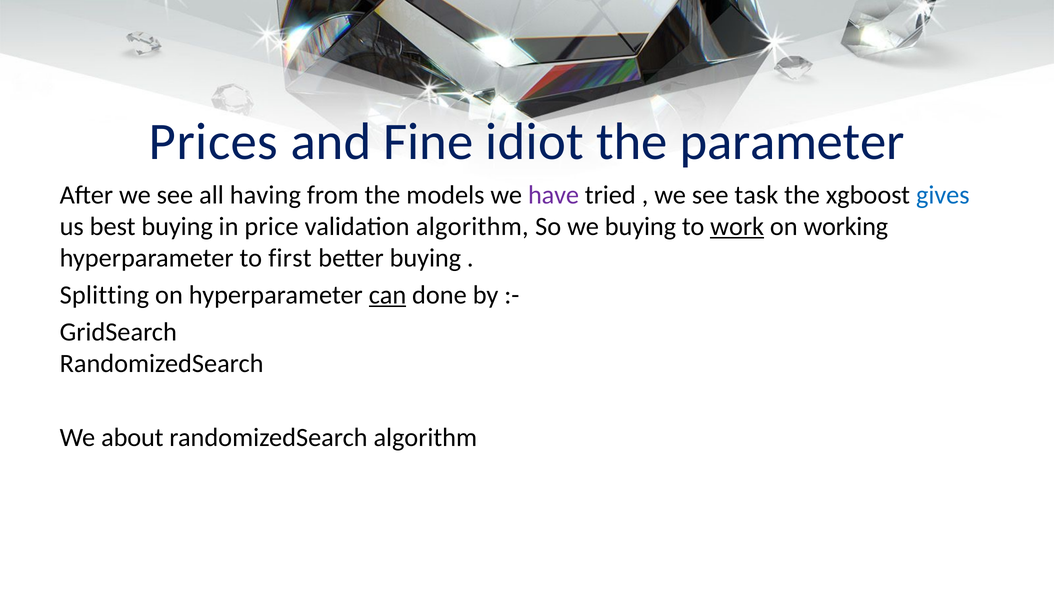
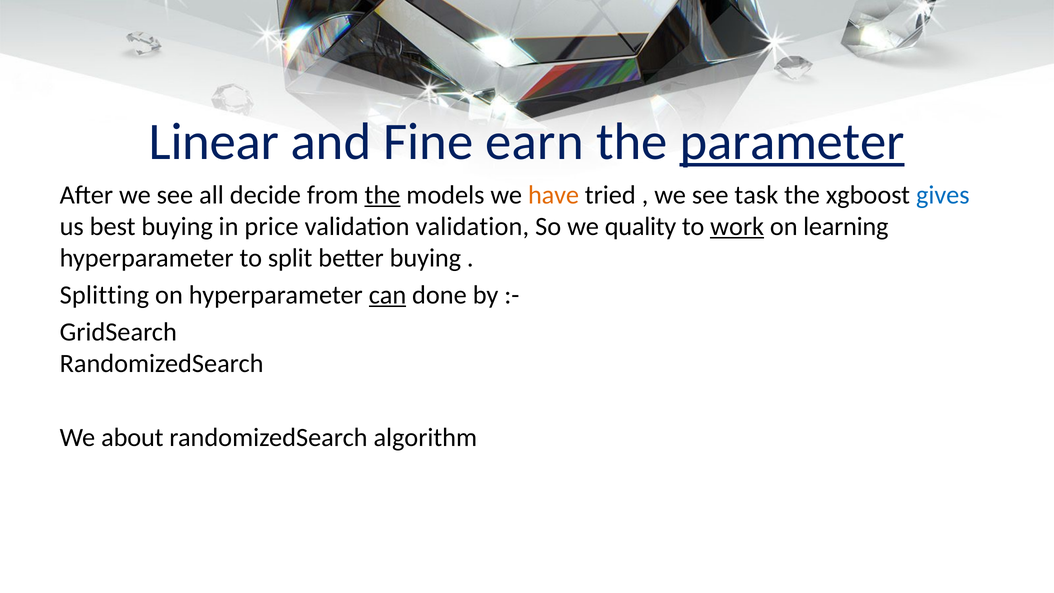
Prices: Prices -> Linear
idiot: idiot -> earn
parameter underline: none -> present
having: having -> decide
the at (382, 195) underline: none -> present
have colour: purple -> orange
validation algorithm: algorithm -> validation
we buying: buying -> quality
working: working -> learning
first: first -> split
